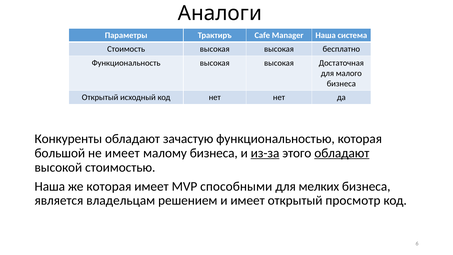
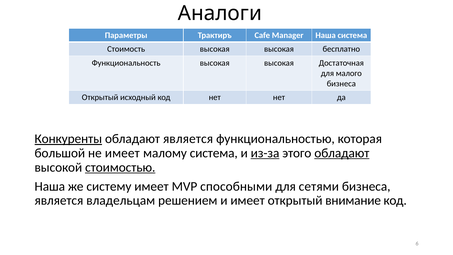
Конкуренты underline: none -> present
обладают зачастую: зачастую -> является
малому бизнеса: бизнеса -> система
стоимостью underline: none -> present
же которая: которая -> систему
мелких: мелких -> сетями
просмотр: просмотр -> внимание
